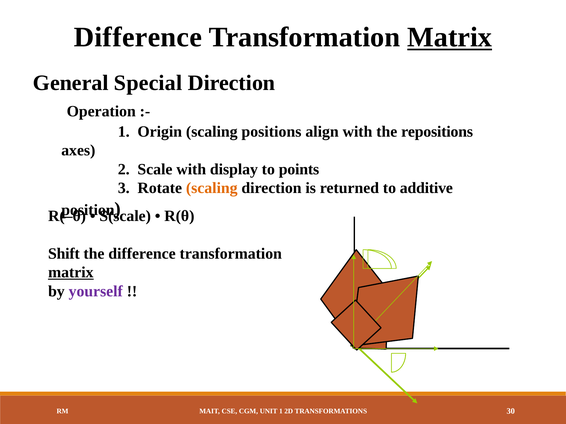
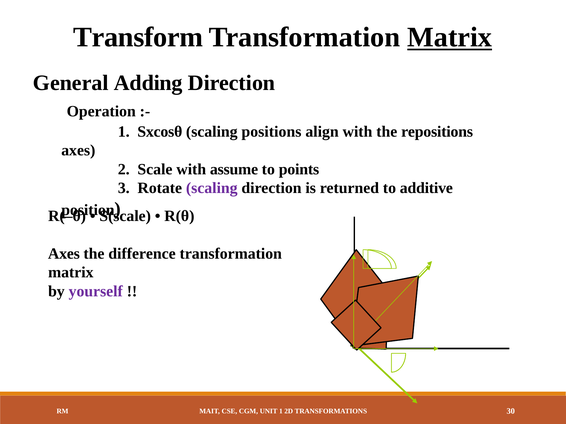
Difference at (138, 37): Difference -> Transform
Special: Special -> Adding
Origin: Origin -> Sxcosθ
display: display -> assume
scaling at (212, 188) colour: orange -> purple
Shift at (64, 254): Shift -> Axes
matrix at (71, 273) underline: present -> none
